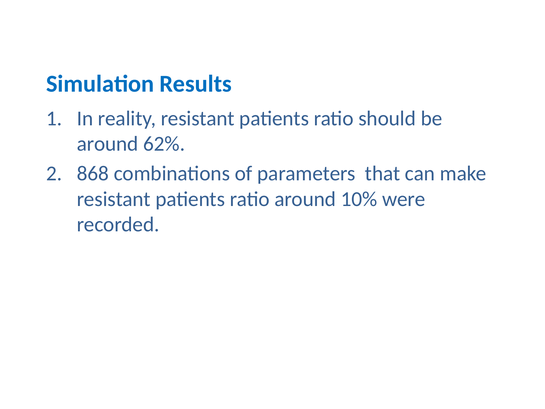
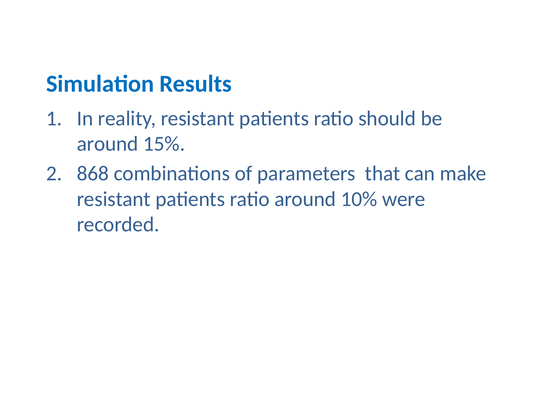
62%: 62% -> 15%
